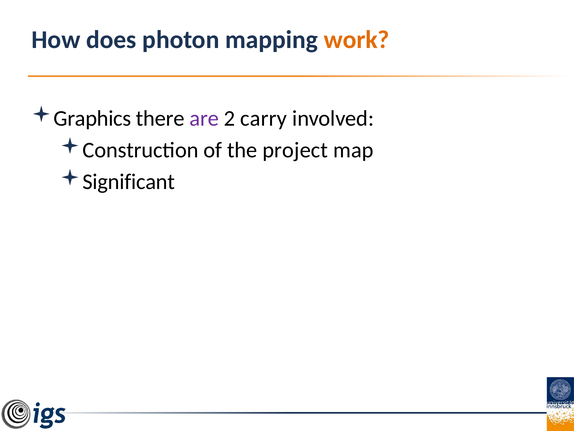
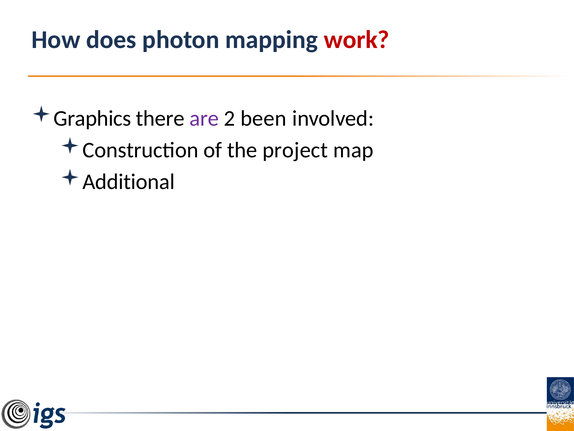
work colour: orange -> red
carry: carry -> been
Significant: Significant -> Additional
